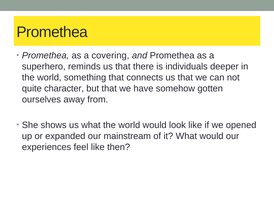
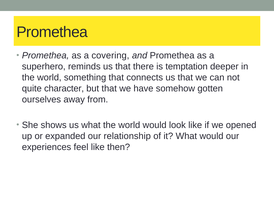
individuals: individuals -> temptation
mainstream: mainstream -> relationship
